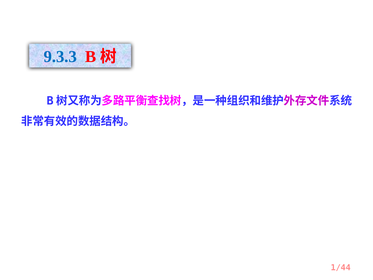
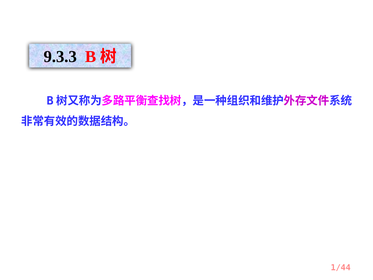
9.3.3 colour: blue -> black
